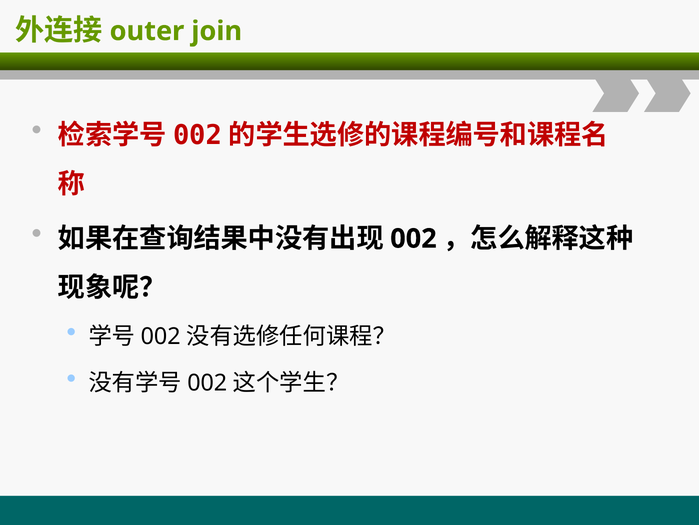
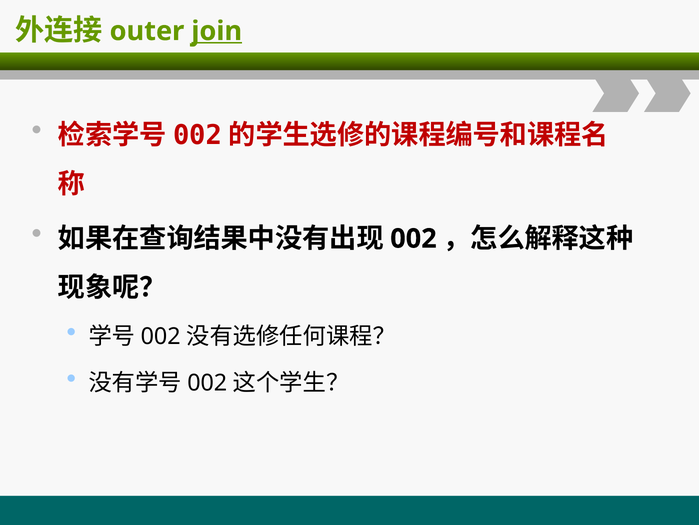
join underline: none -> present
